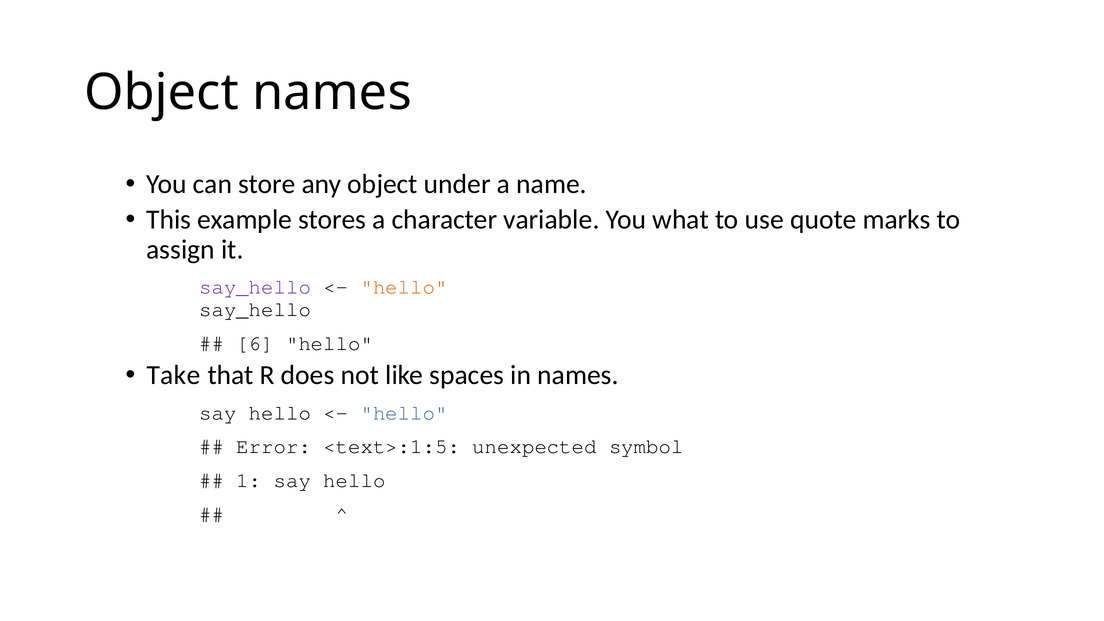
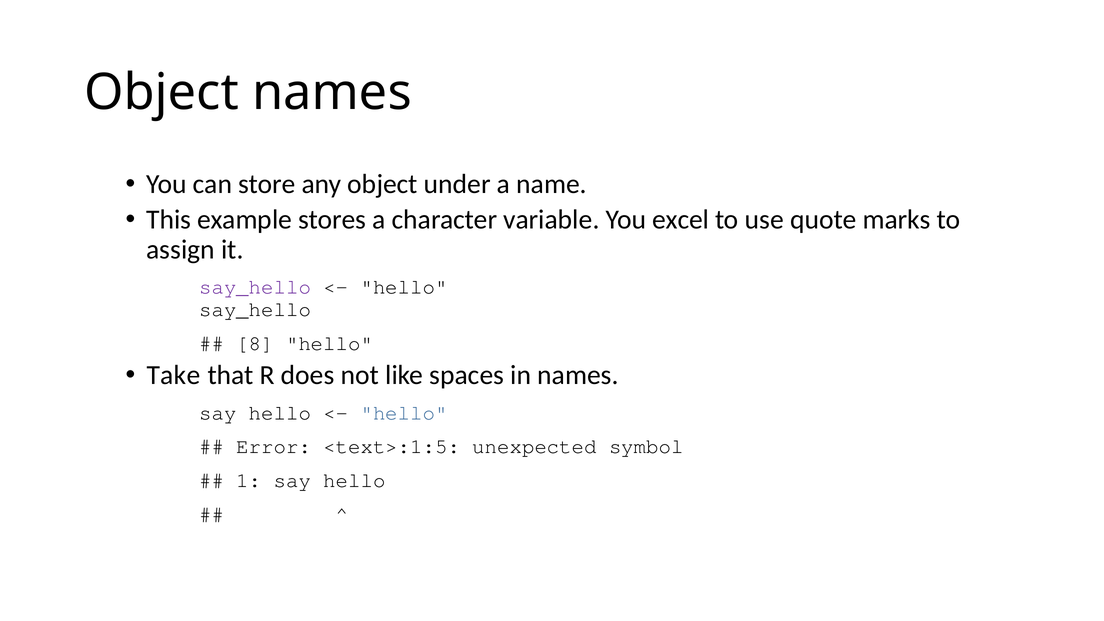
what: what -> excel
hello at (404, 287) colour: orange -> black
6: 6 -> 8
